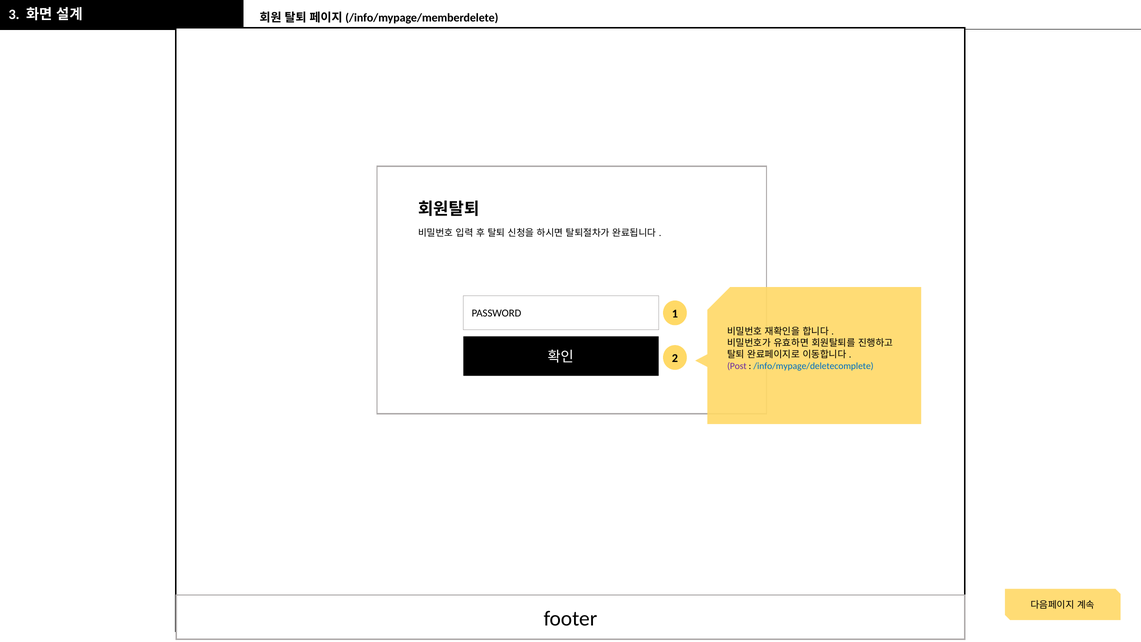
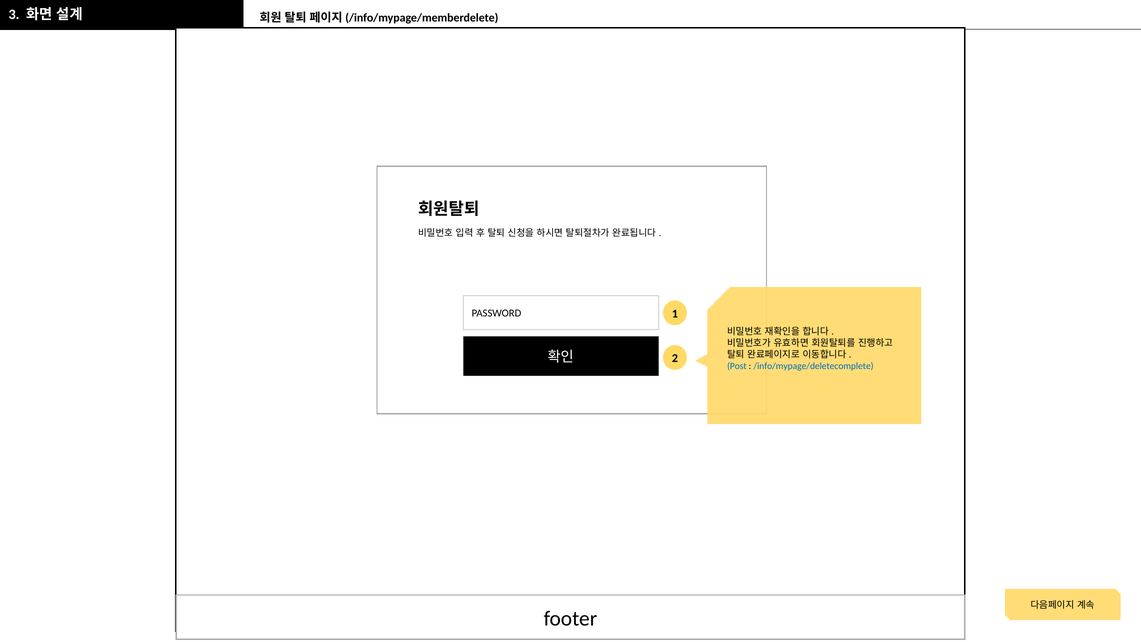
Post colour: purple -> blue
